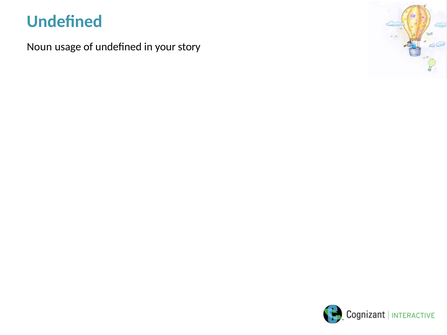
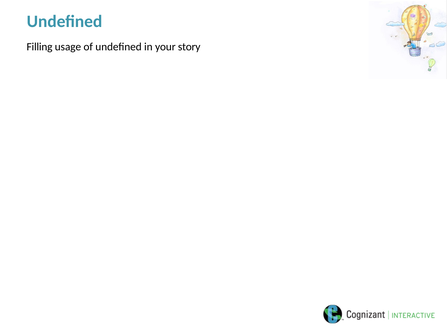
Noun: Noun -> Filling
